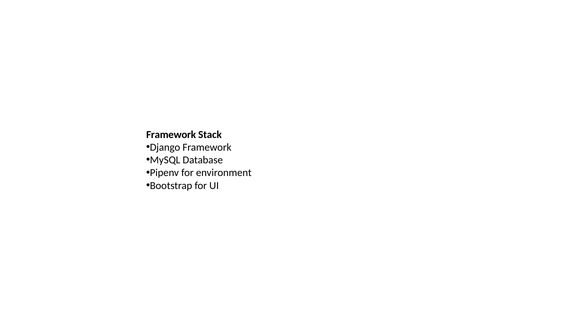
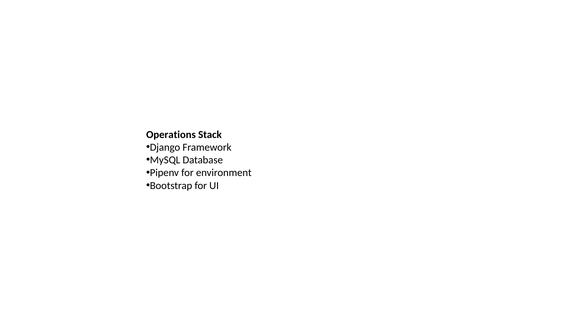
Framework at (171, 135): Framework -> Operations
